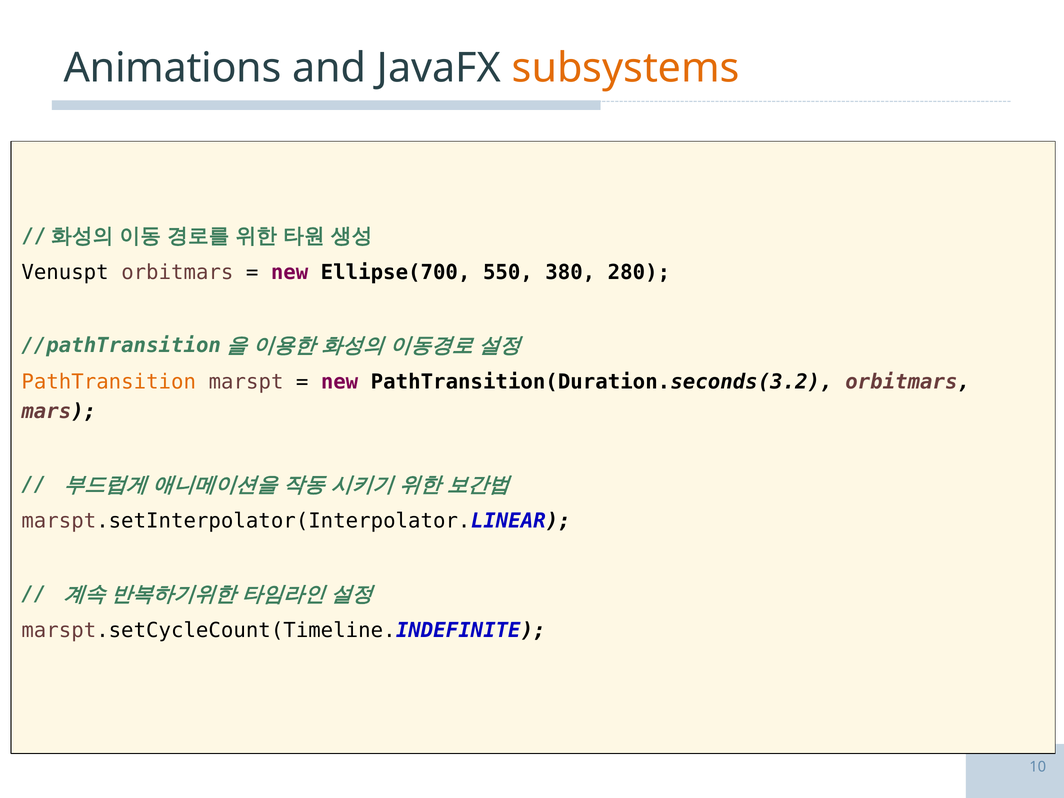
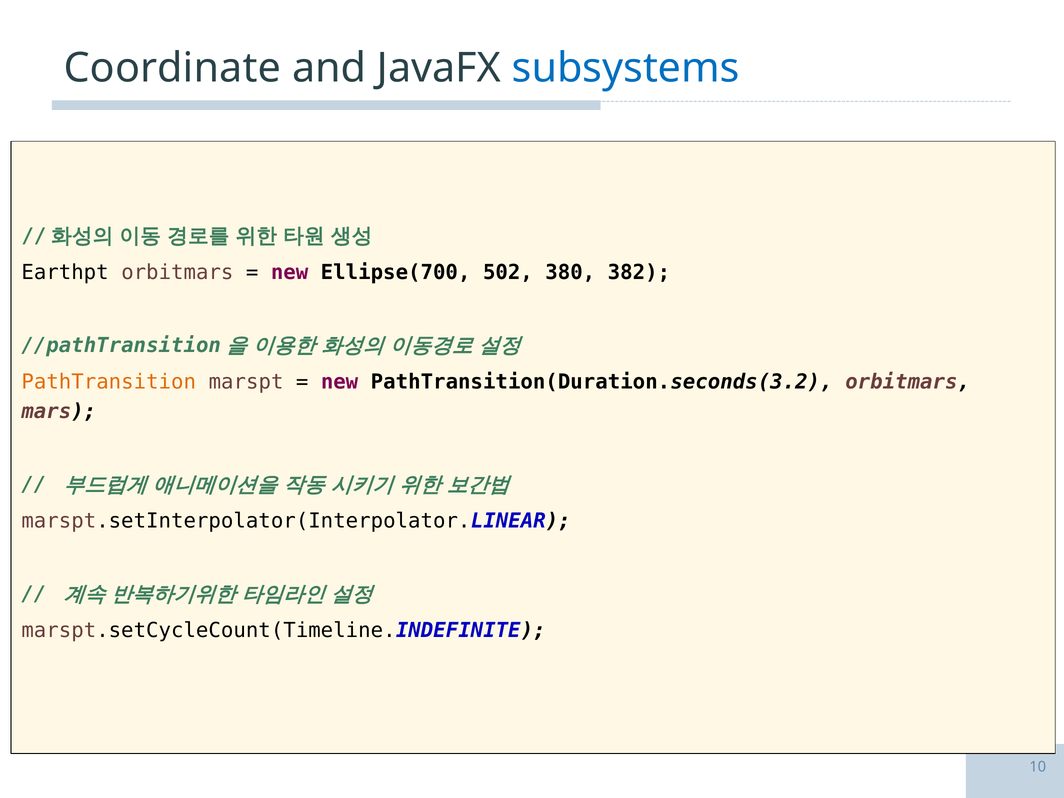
Animations: Animations -> Coordinate
subsystems colour: orange -> blue
Venuspt: Venuspt -> Earthpt
550: 550 -> 502
280: 280 -> 382
